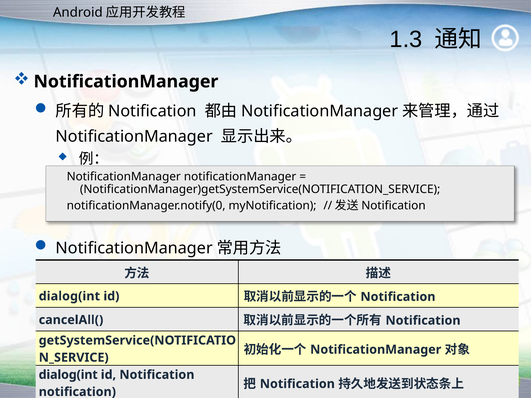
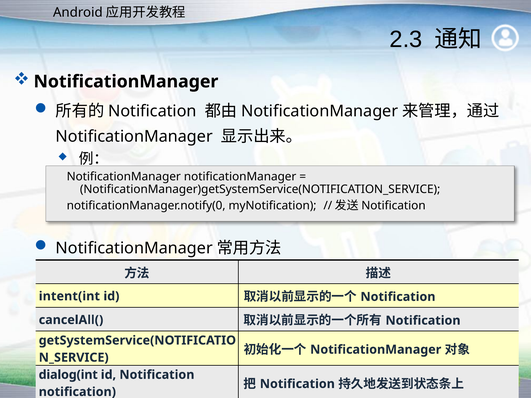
1.3: 1.3 -> 2.3
dialog(int at (69, 296): dialog(int -> intent(int
